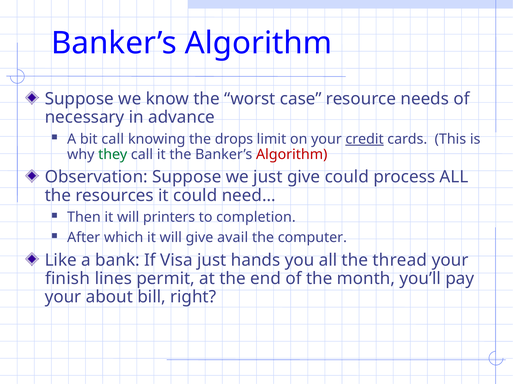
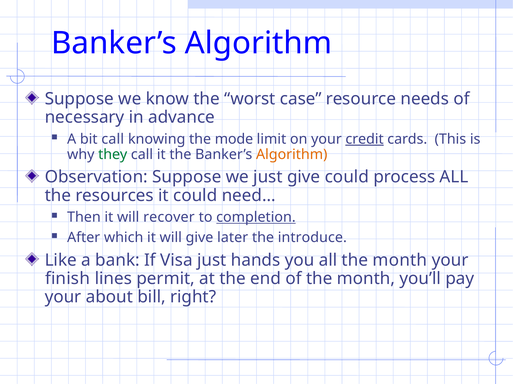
drops: drops -> mode
Algorithm at (292, 155) colour: red -> orange
printers: printers -> recover
completion underline: none -> present
avail: avail -> later
computer: computer -> introduce
all the thread: thread -> month
